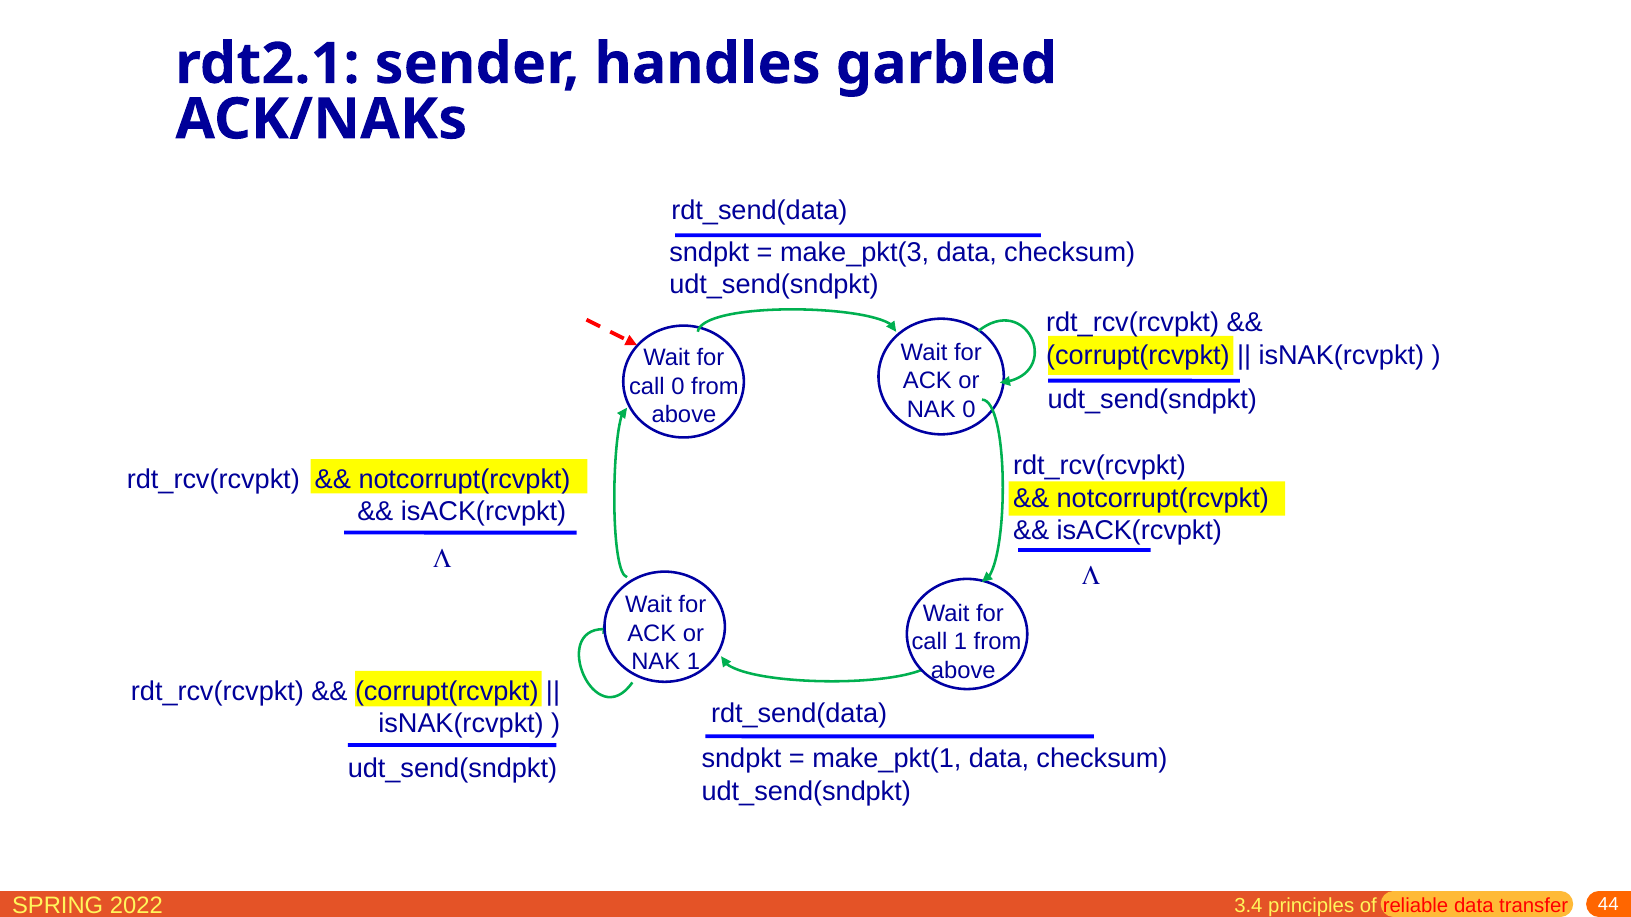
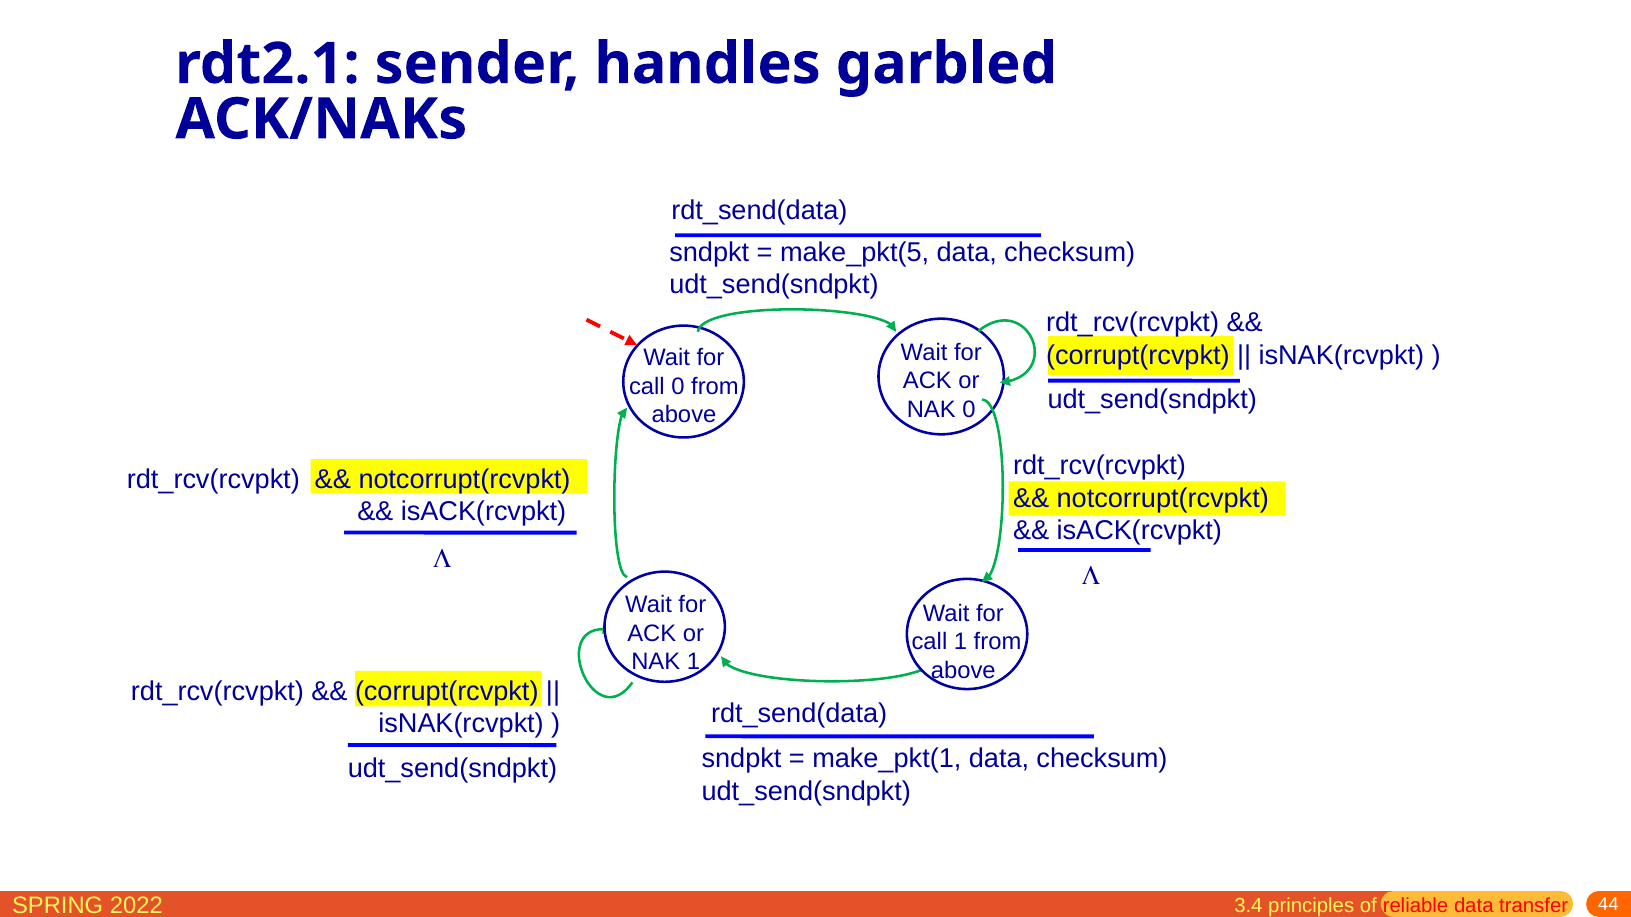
make_pkt(3: make_pkt(3 -> make_pkt(5
